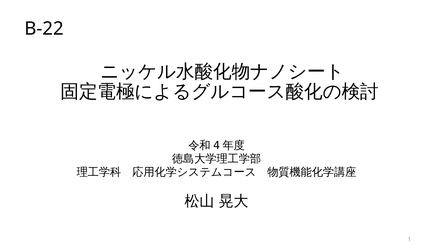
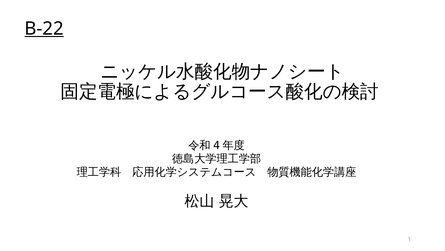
B-22 underline: none -> present
